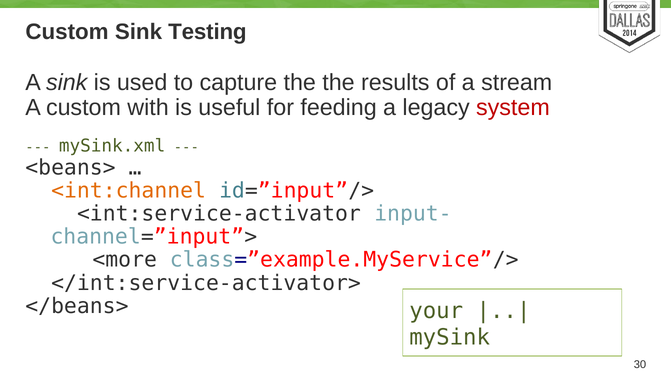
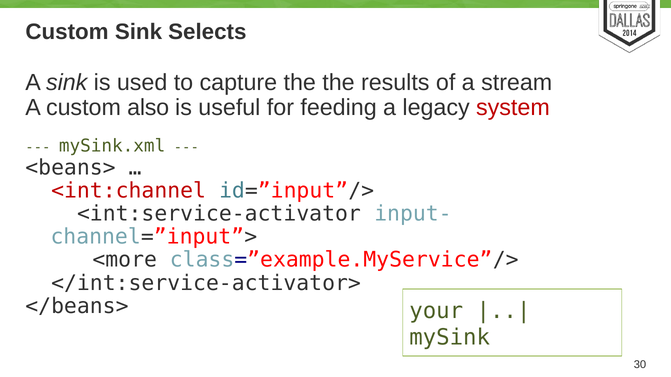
Testing: Testing -> Selects
with: with -> also
<int:channel colour: orange -> red
